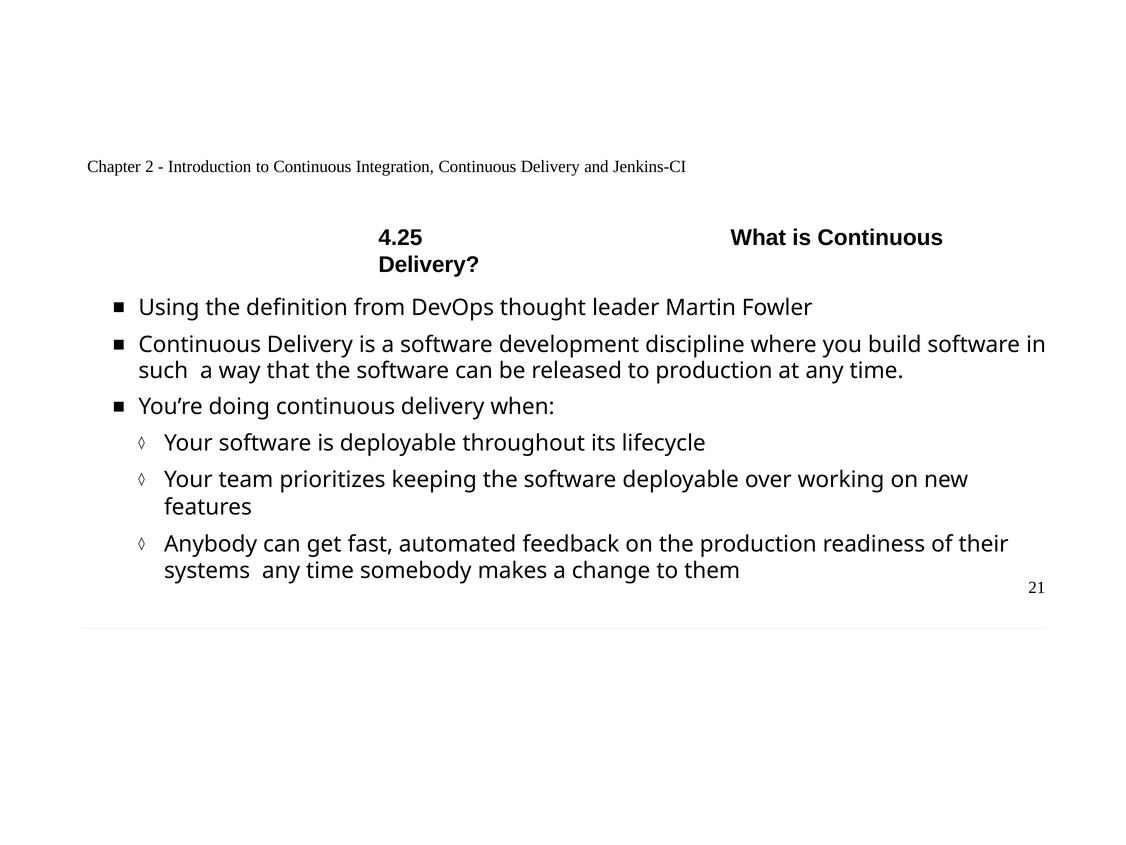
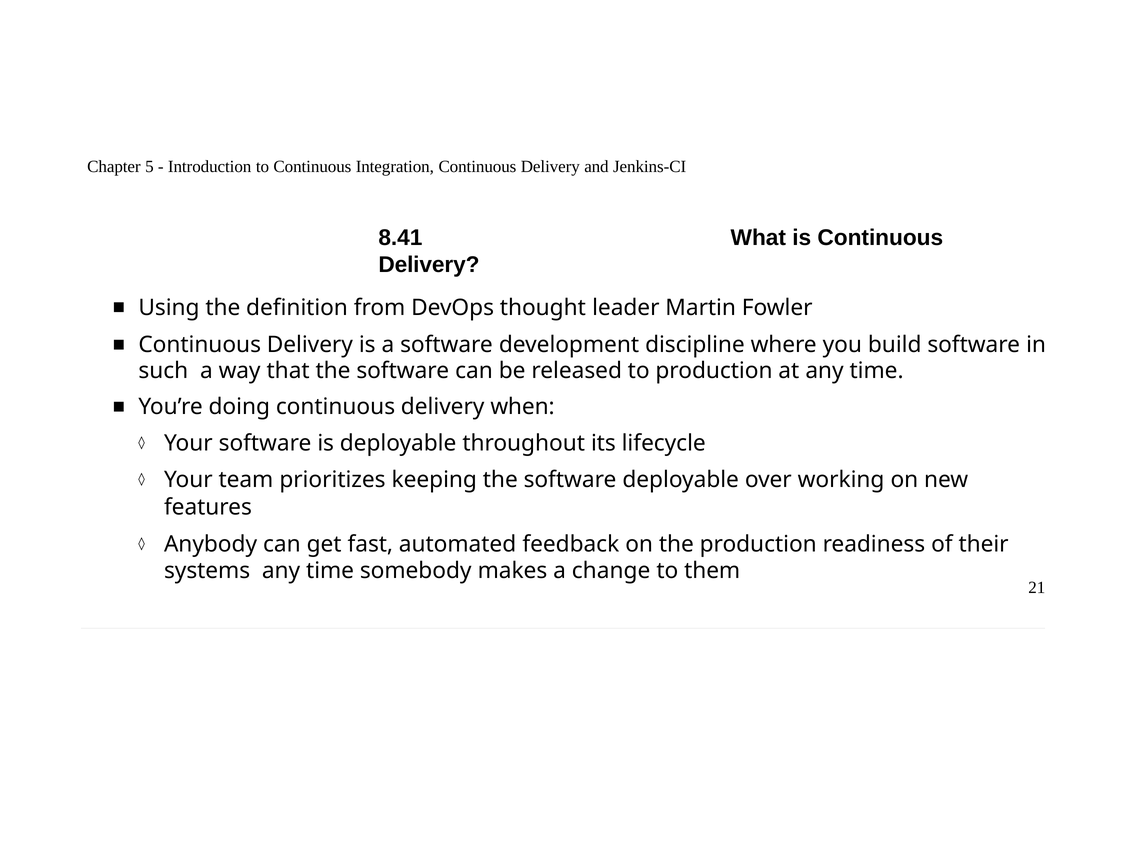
2: 2 -> 5
4.25: 4.25 -> 8.41
